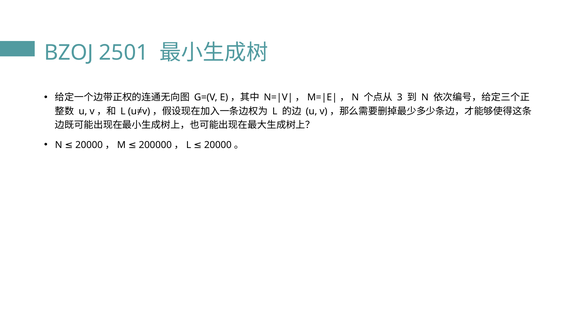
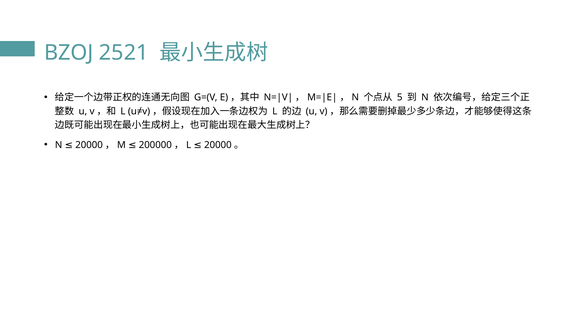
2501: 2501 -> 2521
3: 3 -> 5
